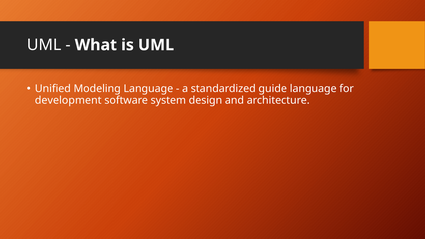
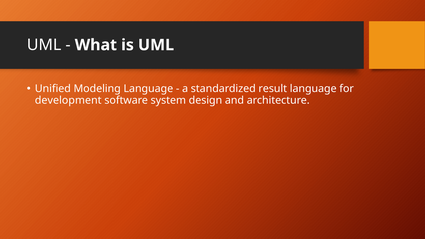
guide: guide -> result
